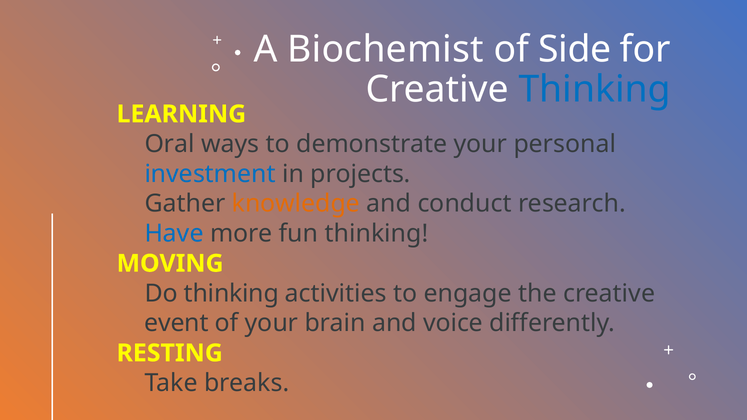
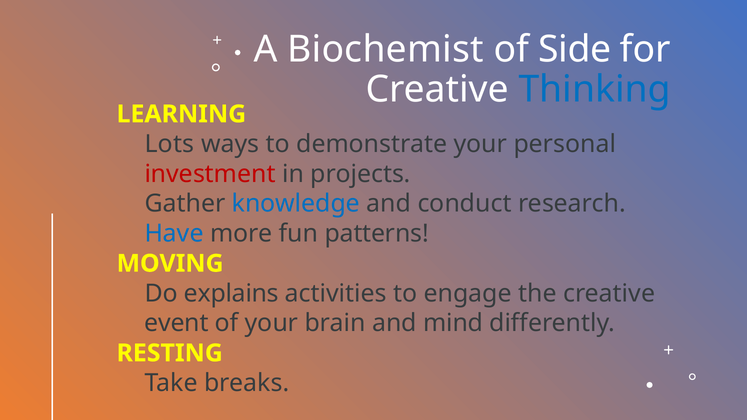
Oral: Oral -> Lots
investment colour: blue -> red
knowledge colour: orange -> blue
fun thinking: thinking -> patterns
Do thinking: thinking -> explains
voice: voice -> mind
